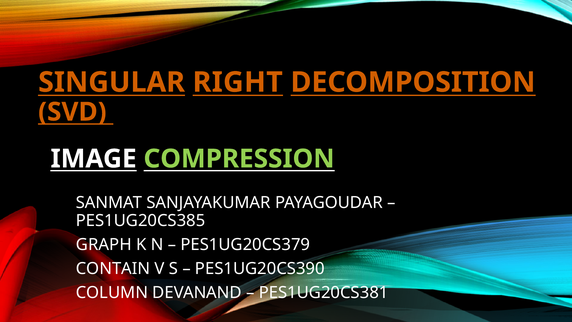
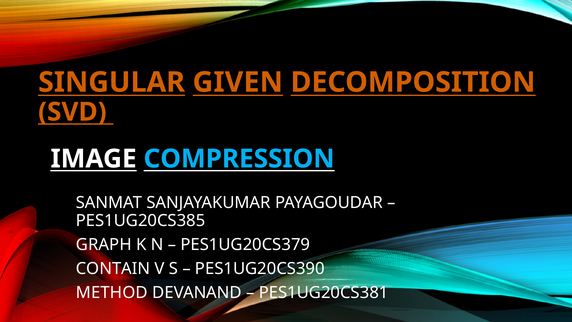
RIGHT: RIGHT -> GIVEN
COMPRESSION colour: light green -> light blue
COLUMN: COLUMN -> METHOD
